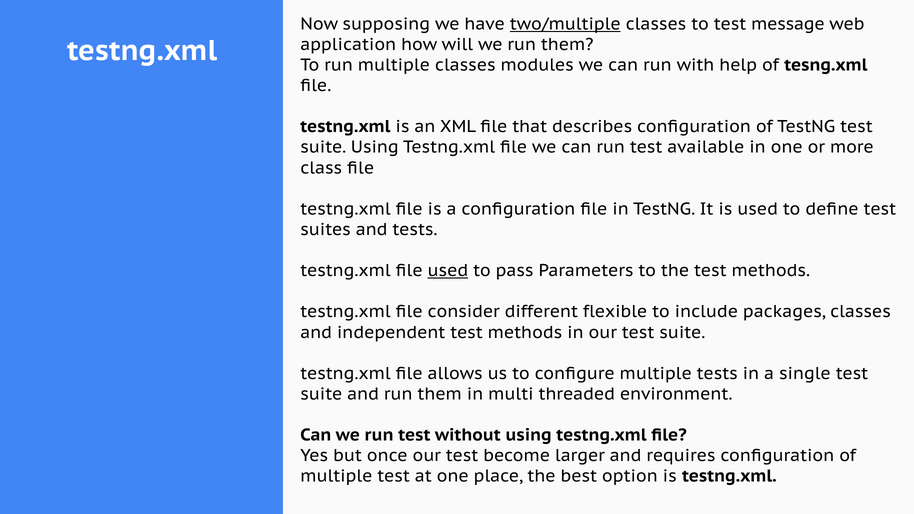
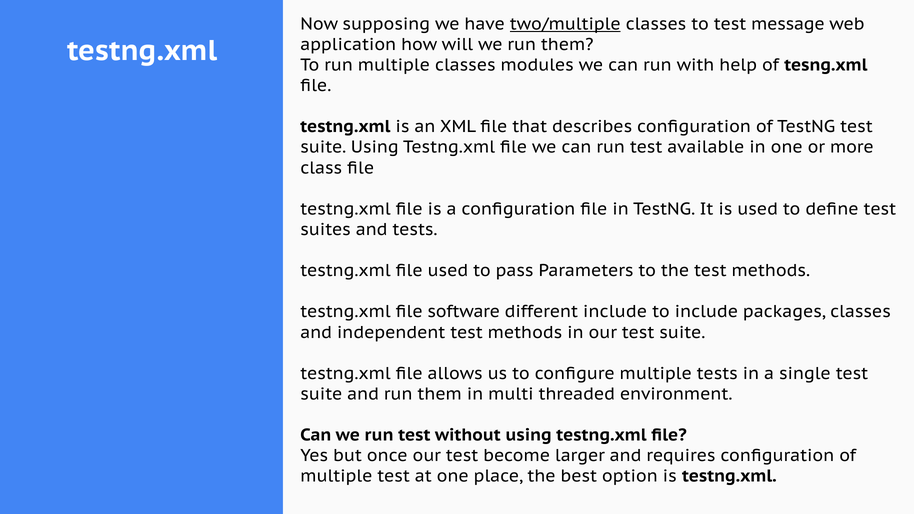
used at (448, 271) underline: present -> none
consider: consider -> software
different flexible: flexible -> include
